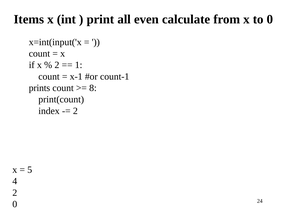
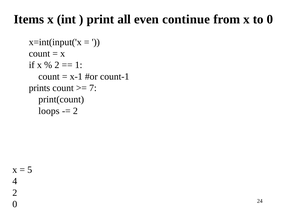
calculate: calculate -> continue
8: 8 -> 7
index: index -> loops
